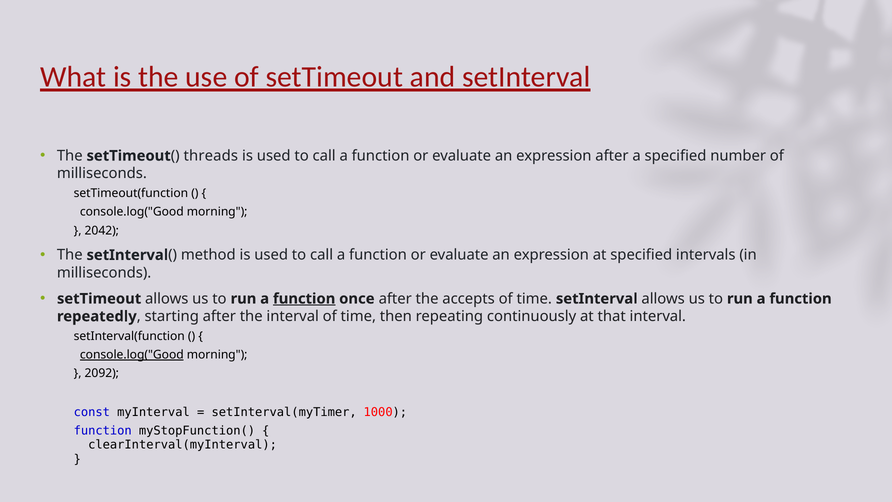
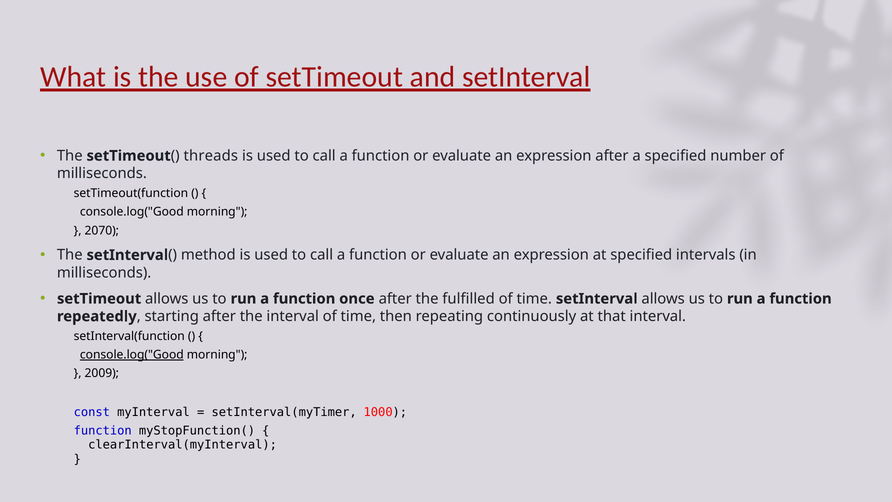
2042: 2042 -> 2070
function at (304, 299) underline: present -> none
accepts: accepts -> fulfilled
2092: 2092 -> 2009
